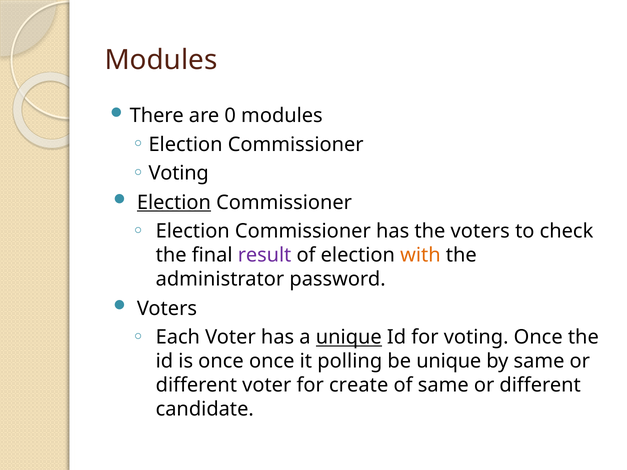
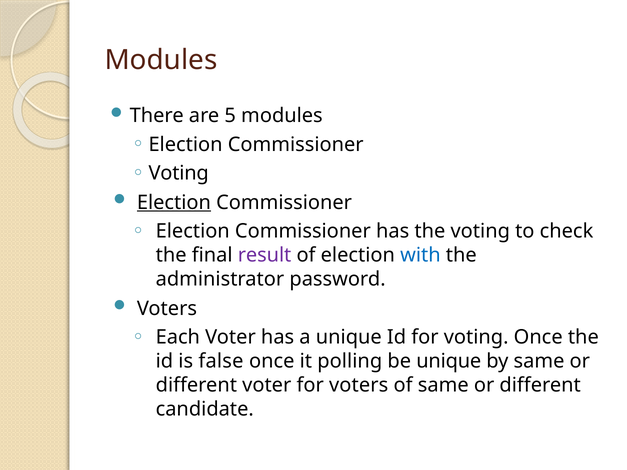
0: 0 -> 5
the voters: voters -> voting
with colour: orange -> blue
unique at (349, 338) underline: present -> none
is once: once -> false
for create: create -> voters
